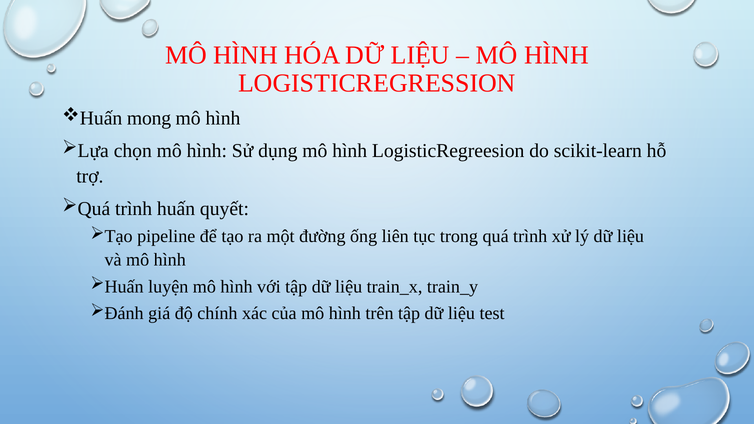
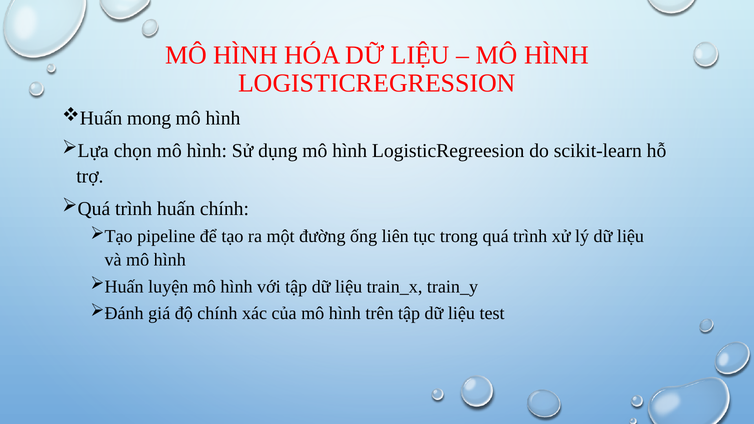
huấn quyết: quyết -> chính
